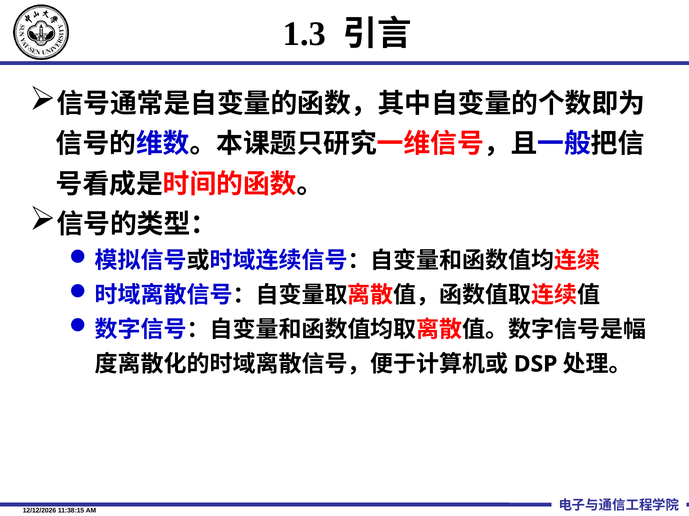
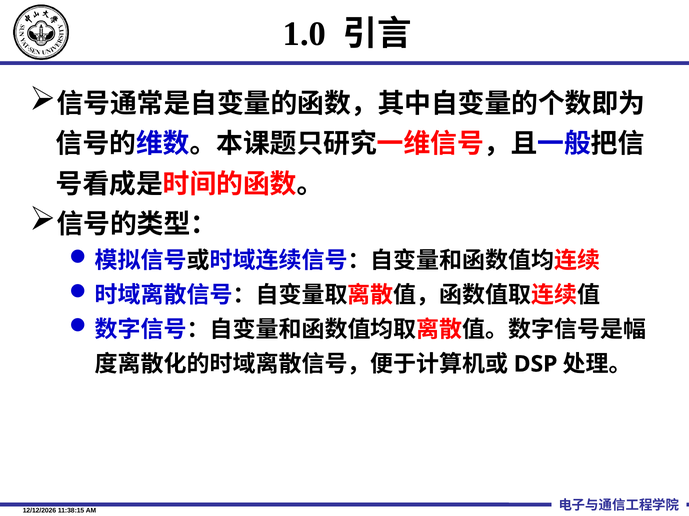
1.3: 1.3 -> 1.0
